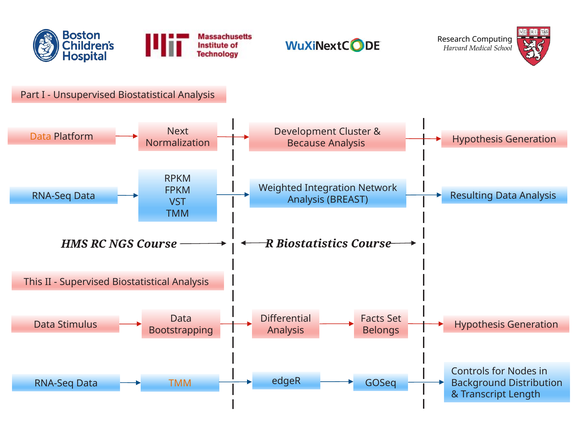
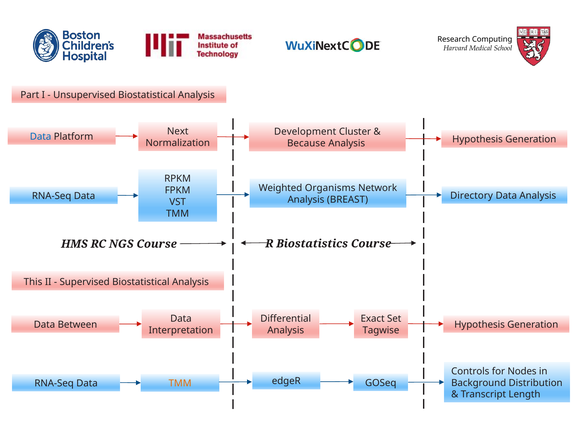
Data at (41, 137) colour: orange -> blue
Integration: Integration -> Organisms
Resulting: Resulting -> Directory
Facts: Facts -> Exact
Stimulus: Stimulus -> Between
Belongs: Belongs -> Tagwise
Bootstrapping: Bootstrapping -> Interpretation
